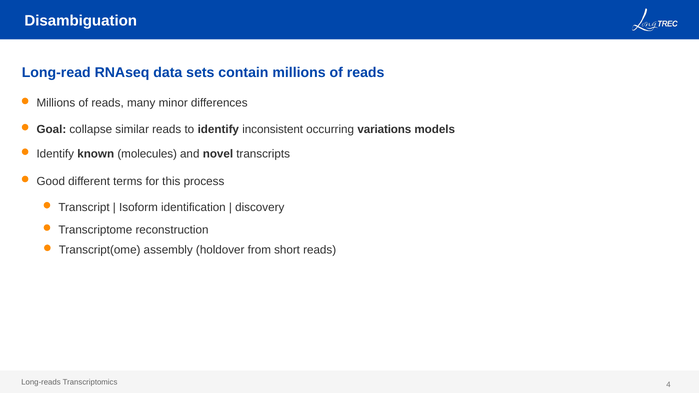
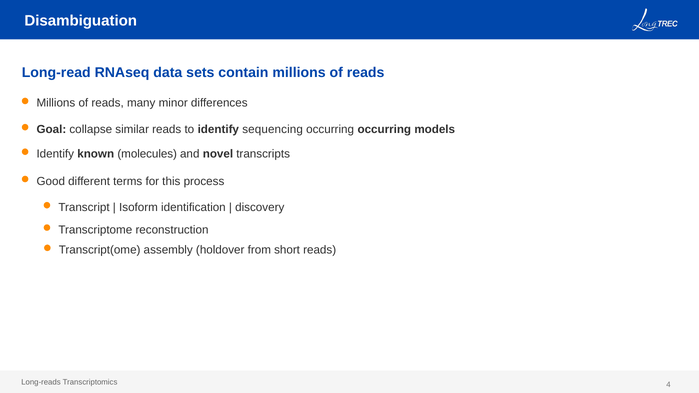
inconsistent: inconsistent -> sequencing
occurring variations: variations -> occurring
